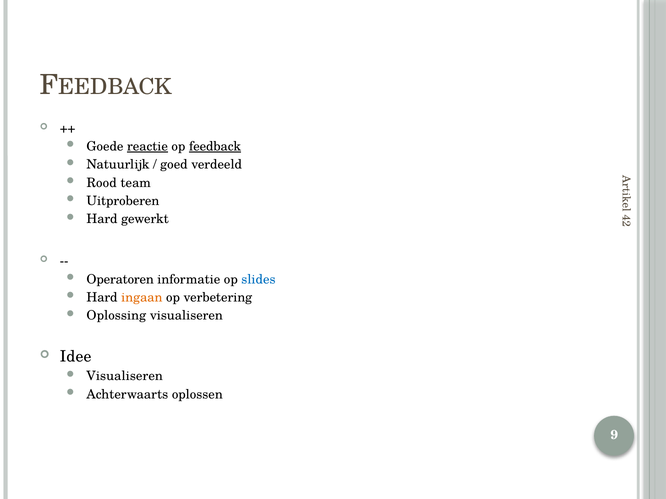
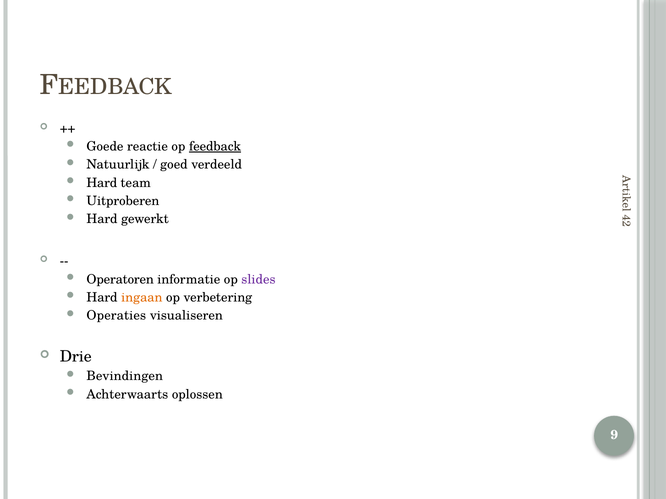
reactie underline: present -> none
Rood at (102, 183): Rood -> Hard
slides colour: blue -> purple
Oplossing: Oplossing -> Operaties
Idee: Idee -> Drie
Visualiseren at (125, 377): Visualiseren -> Bevindingen
